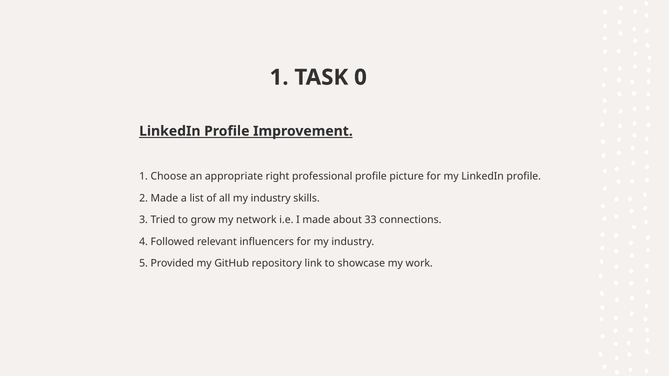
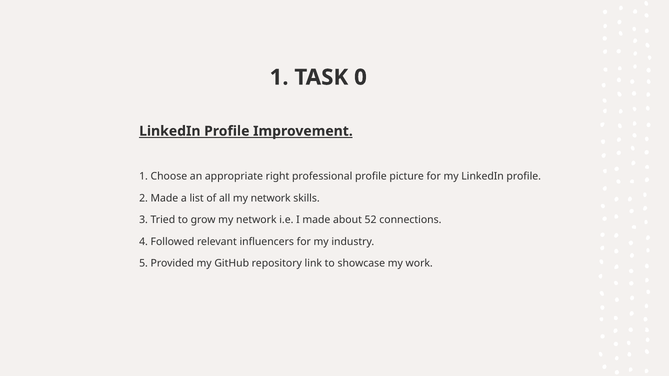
all my industry: industry -> network
33: 33 -> 52
